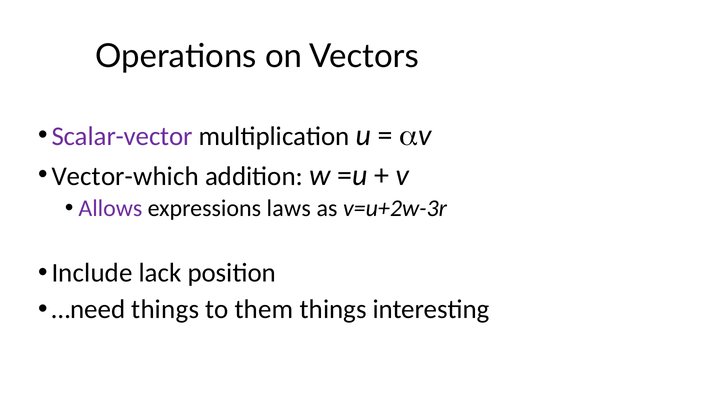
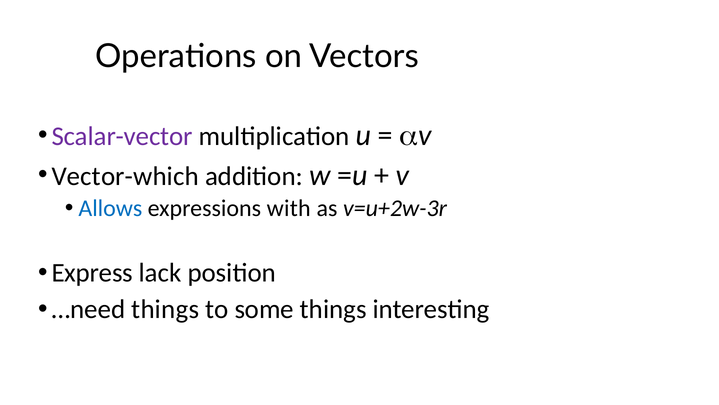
Allows colour: purple -> blue
laws: laws -> with
Include: Include -> Express
them: them -> some
